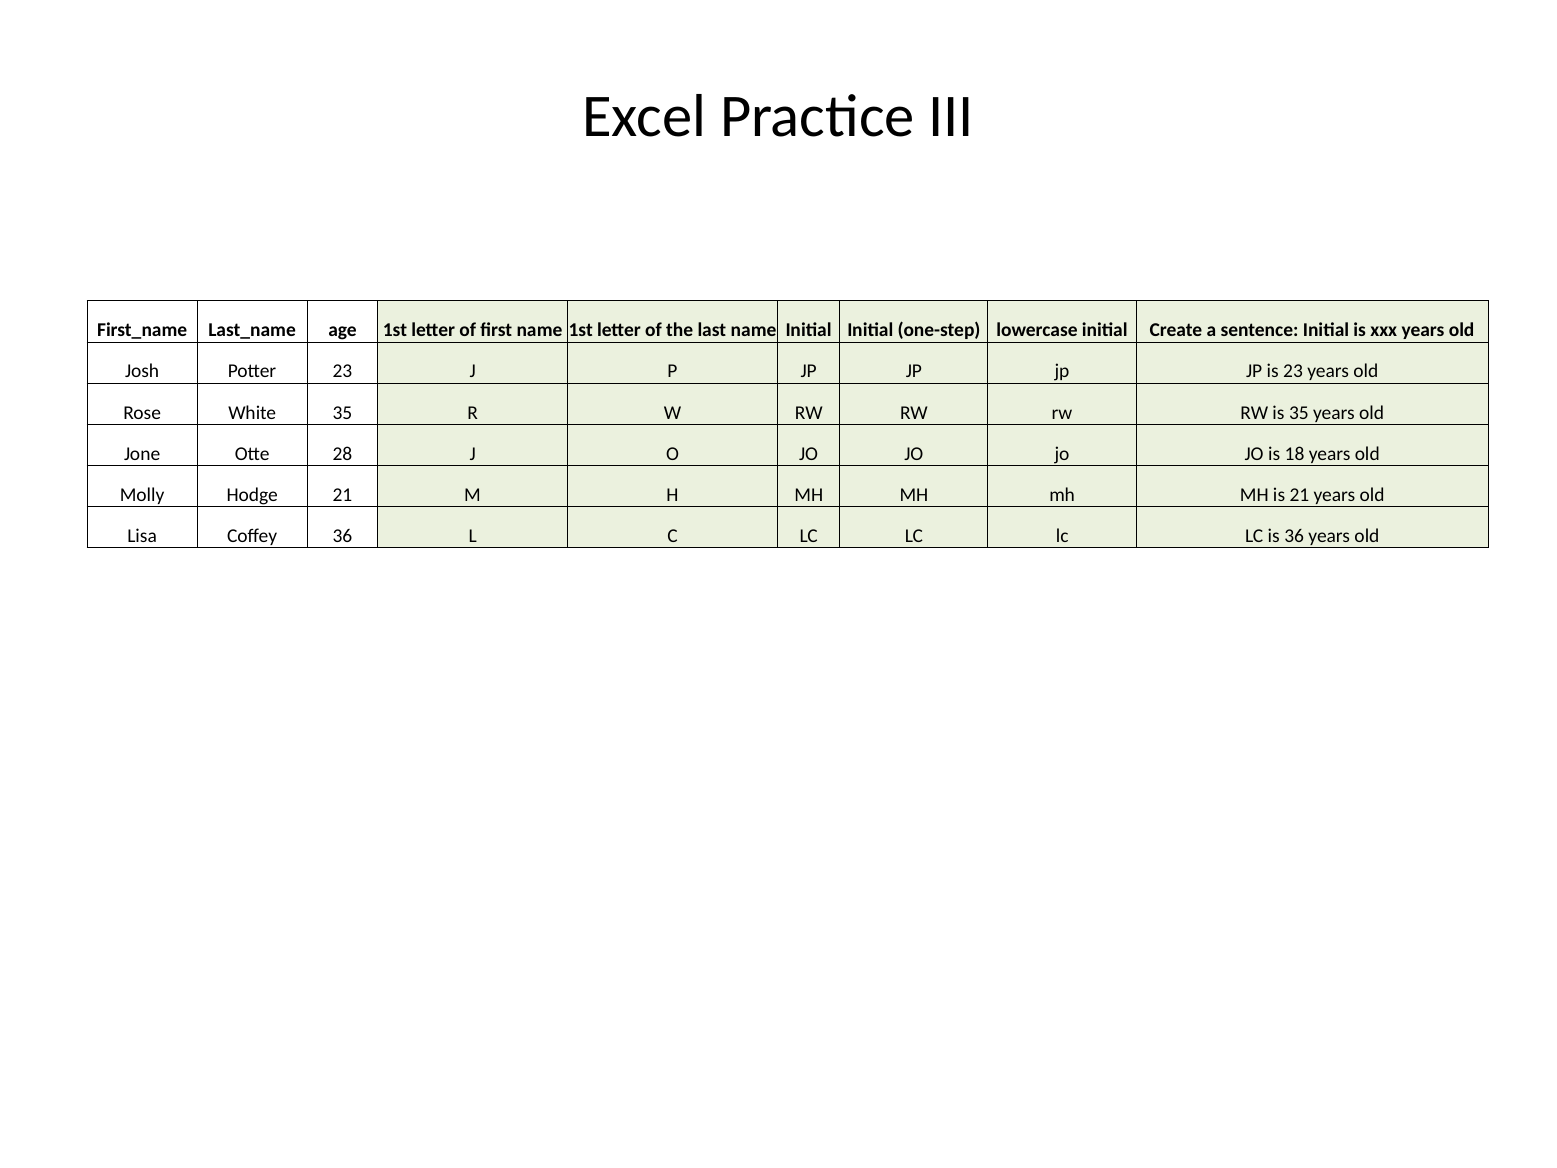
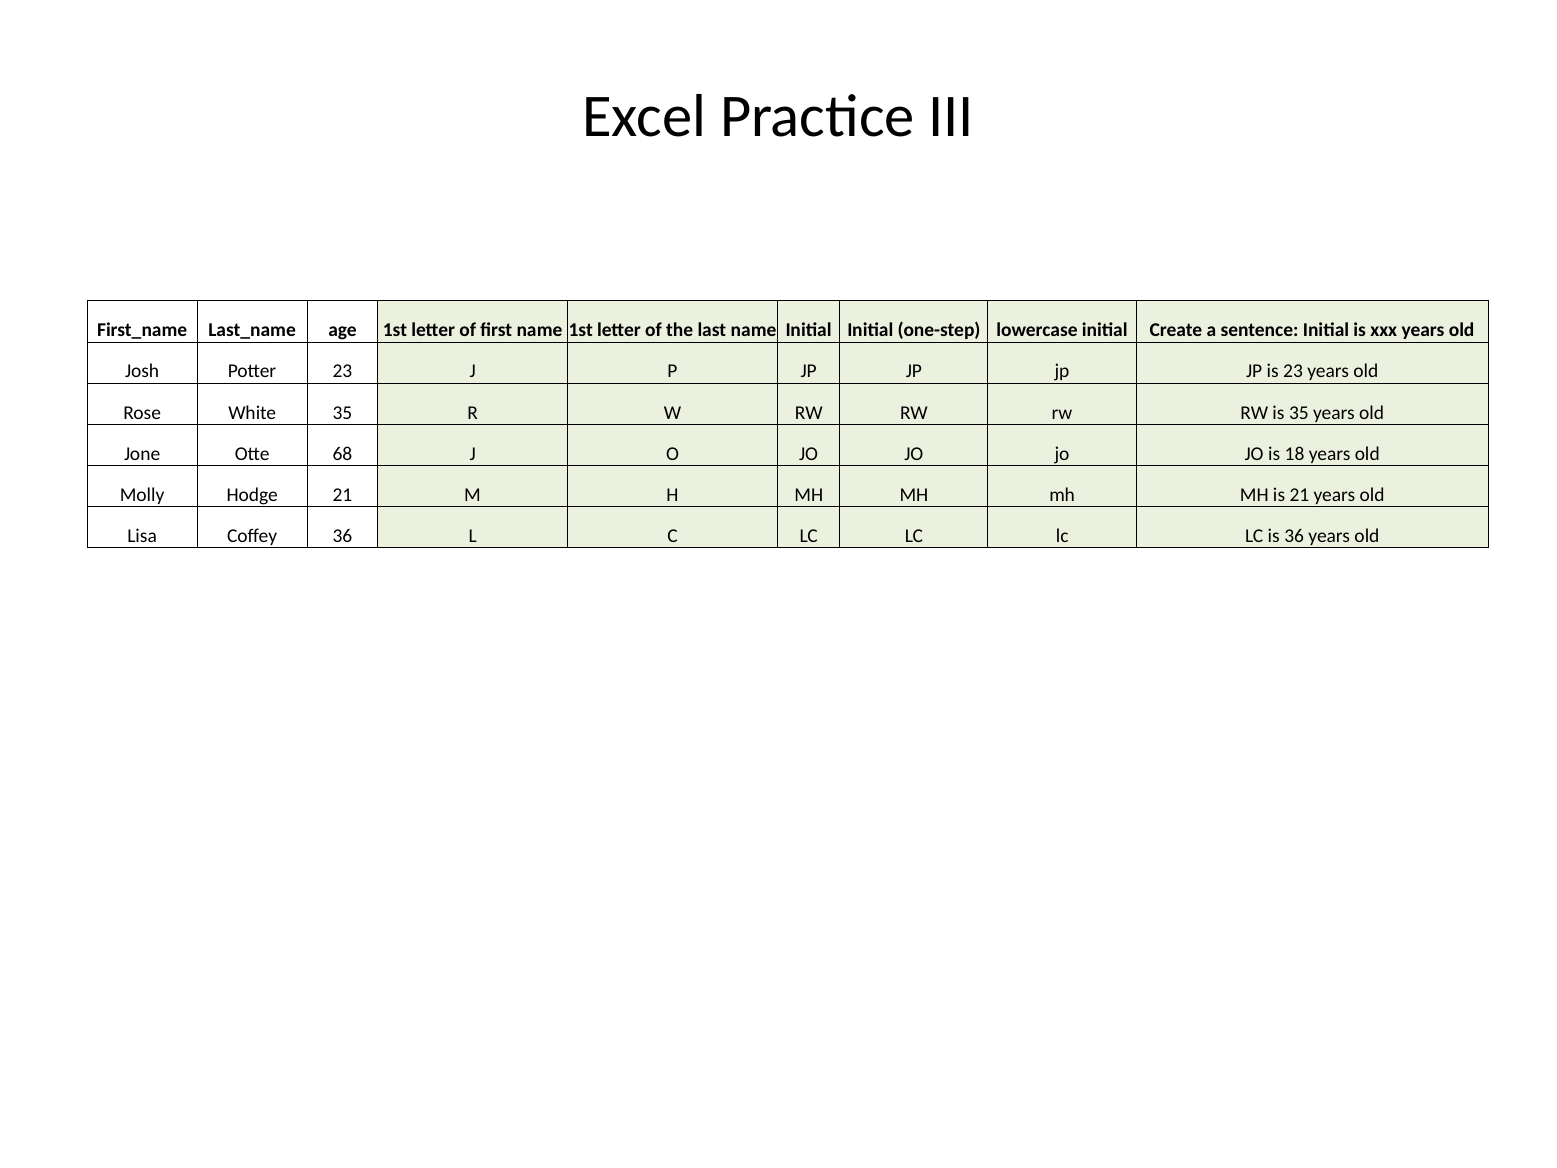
28: 28 -> 68
